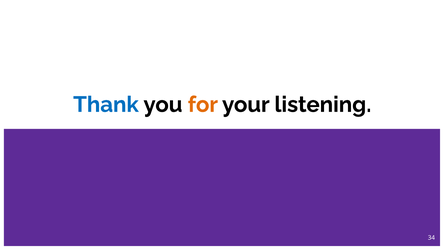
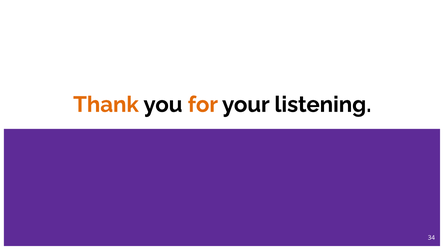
Thank colour: blue -> orange
